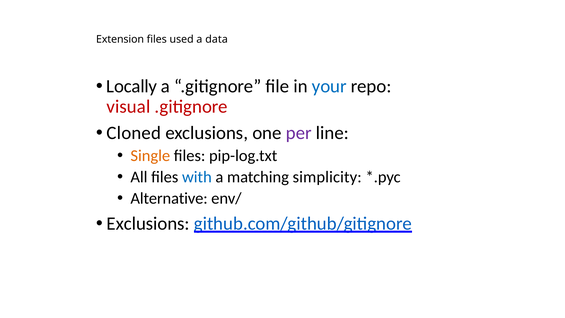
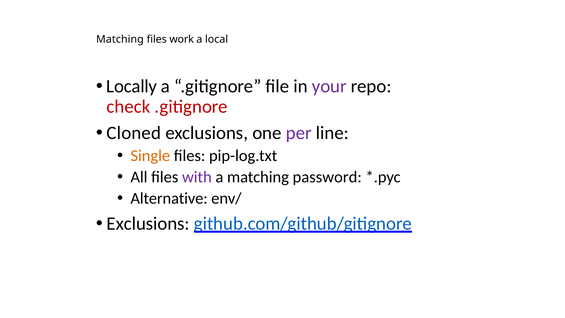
Extension at (120, 39): Extension -> Matching
used: used -> work
data: data -> local
your colour: blue -> purple
visual: visual -> check
with colour: blue -> purple
simplicity: simplicity -> password
